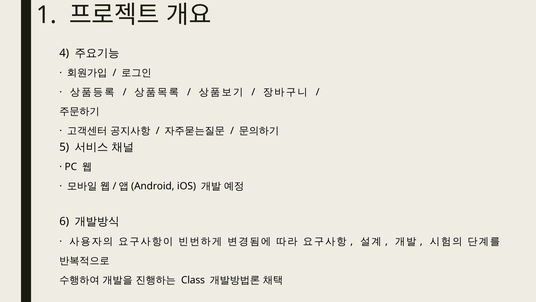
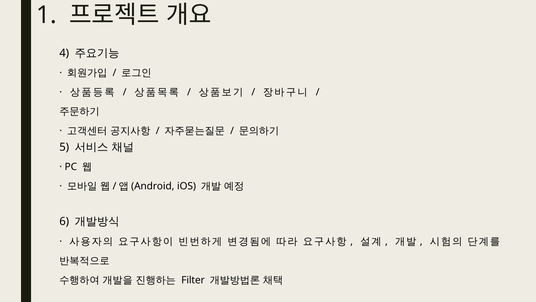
Class: Class -> Filter
